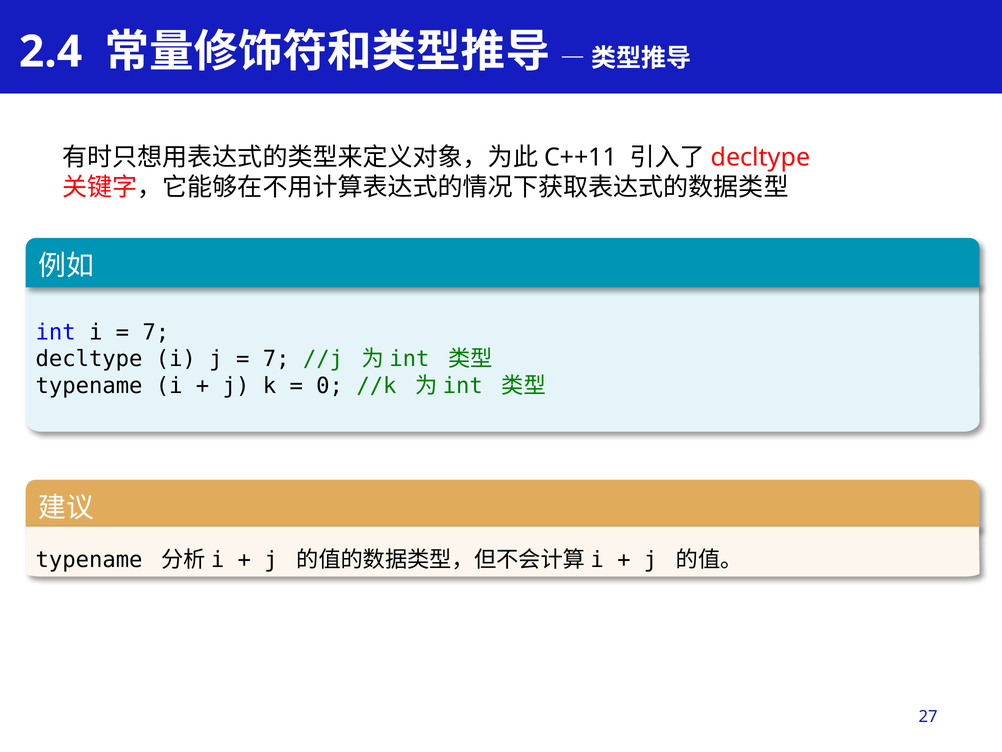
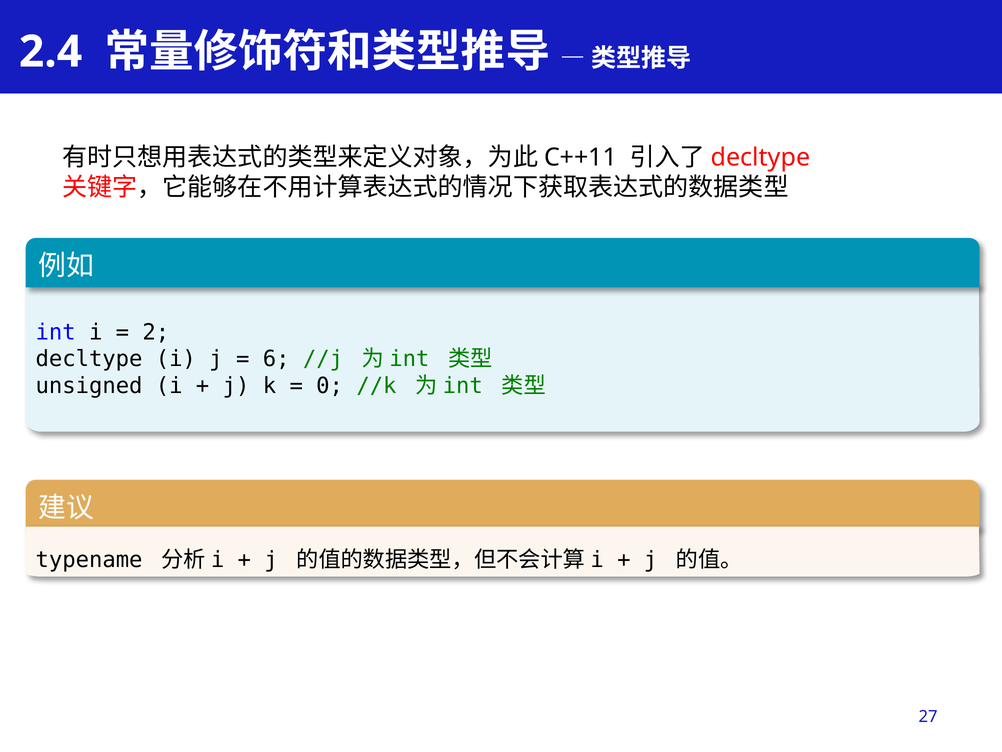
7 at (156, 332): 7 -> 2
7 at (276, 359): 7 -> 6
typename at (89, 385): typename -> unsigned
